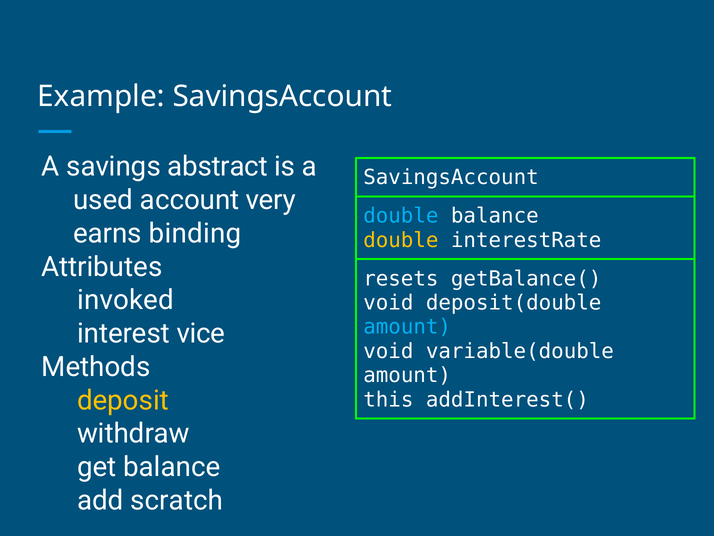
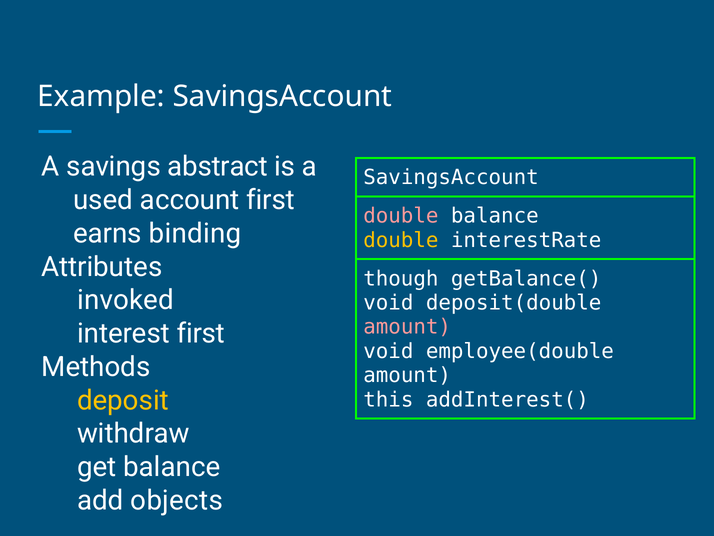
account very: very -> first
double at (401, 216) colour: light blue -> pink
resets: resets -> though
amount at (407, 327) colour: light blue -> pink
interest vice: vice -> first
variable(double: variable(double -> employee(double
scratch: scratch -> objects
